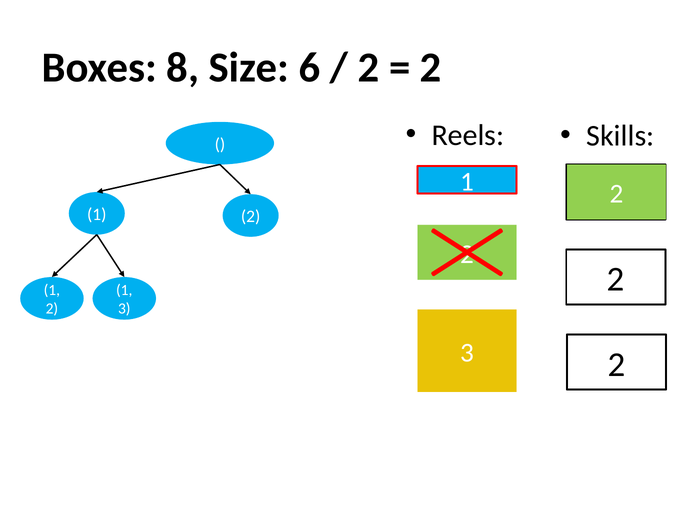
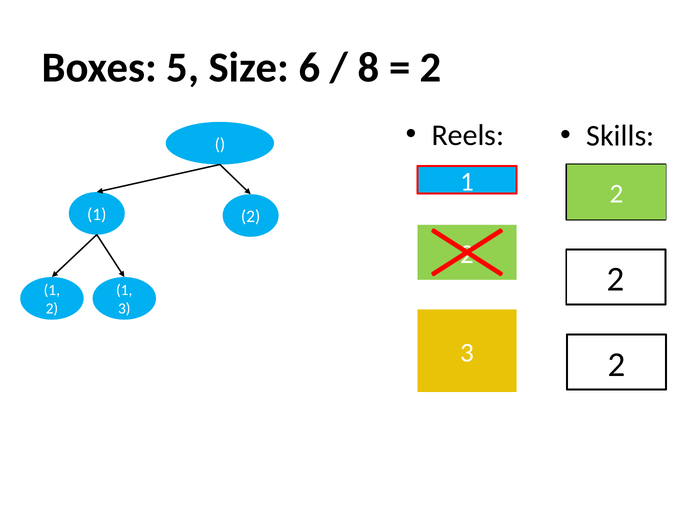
8: 8 -> 5
2 at (369, 68): 2 -> 8
